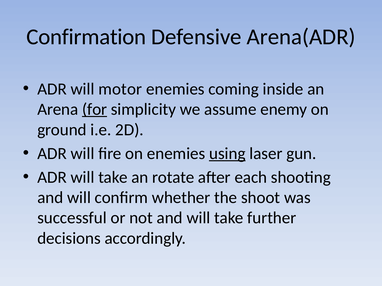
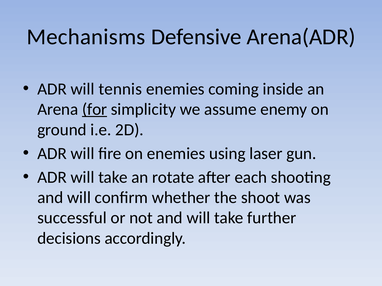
Confirmation: Confirmation -> Mechanisms
motor: motor -> tennis
using underline: present -> none
